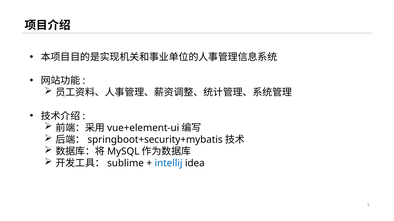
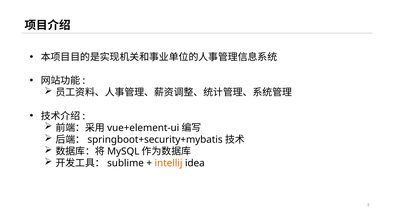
intellij colour: blue -> orange
